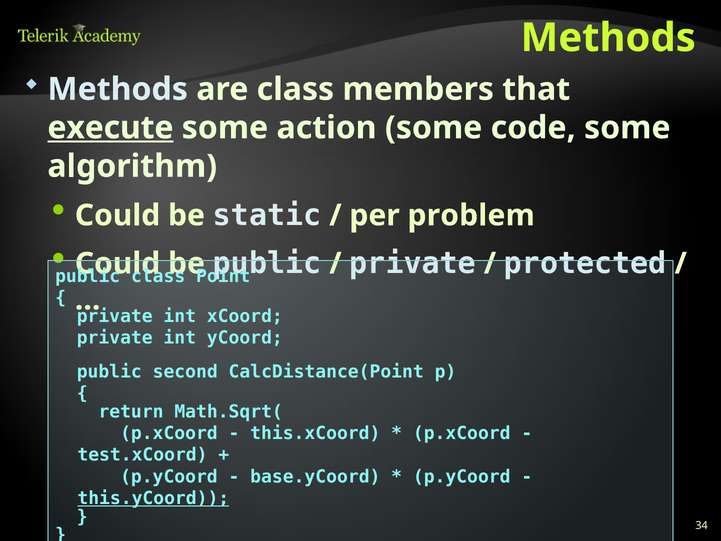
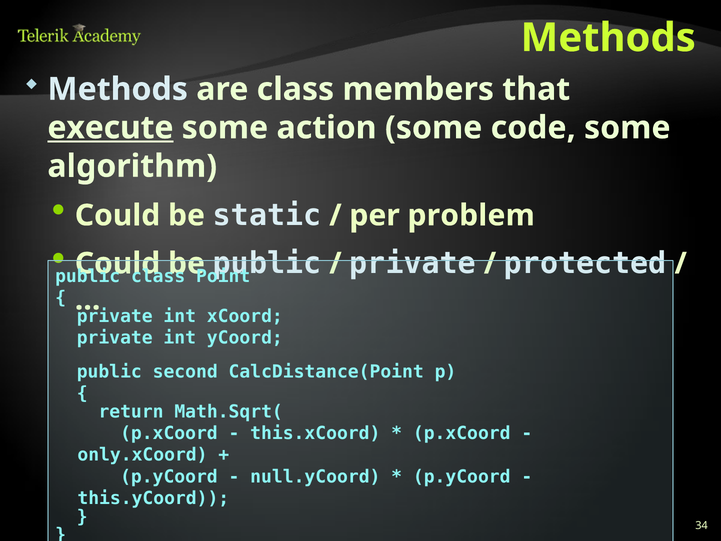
test.xCoord: test.xCoord -> only.xCoord
base.yCoord: base.yCoord -> null.yCoord
this.yCoord underline: present -> none
